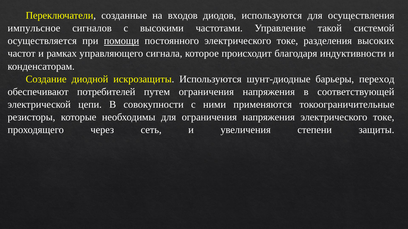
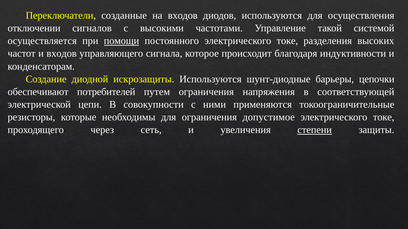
импульсное: импульсное -> отключении
и рамках: рамках -> входов
переход: переход -> цепочки
для ограничения напряжения: напряжения -> допустимое
степени underline: none -> present
